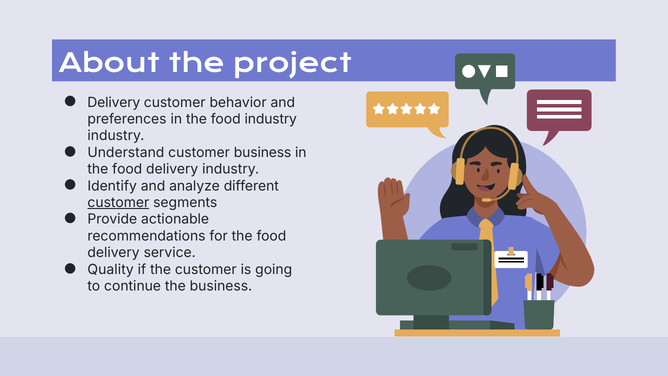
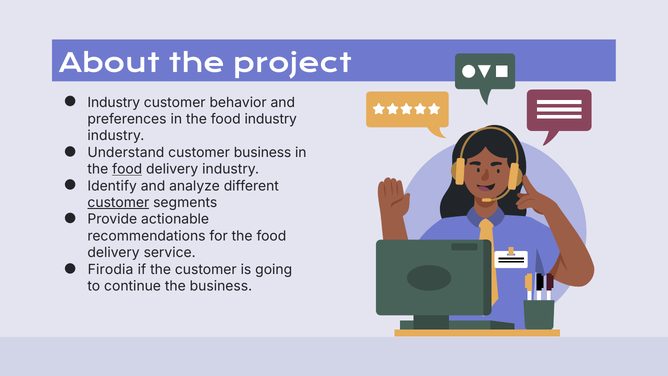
Delivery at (114, 102): Delivery -> Industry
food at (127, 169) underline: none -> present
Quality: Quality -> Firodia
